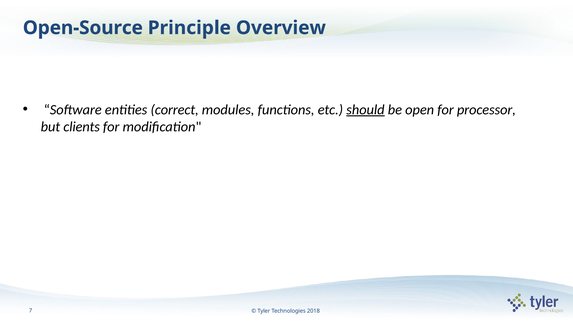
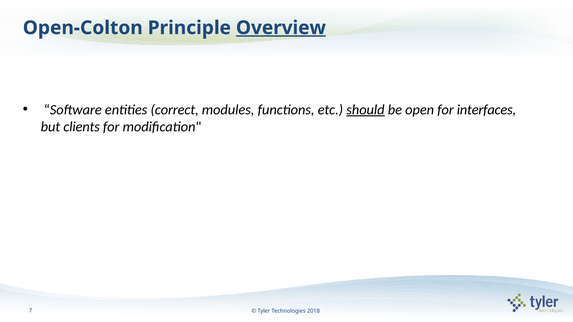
Open-Source: Open-Source -> Open-Colton
Overview underline: none -> present
processor: processor -> interfaces
